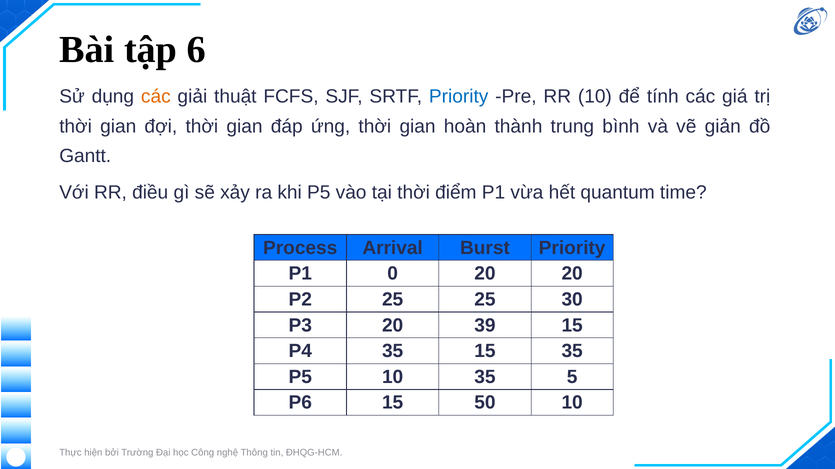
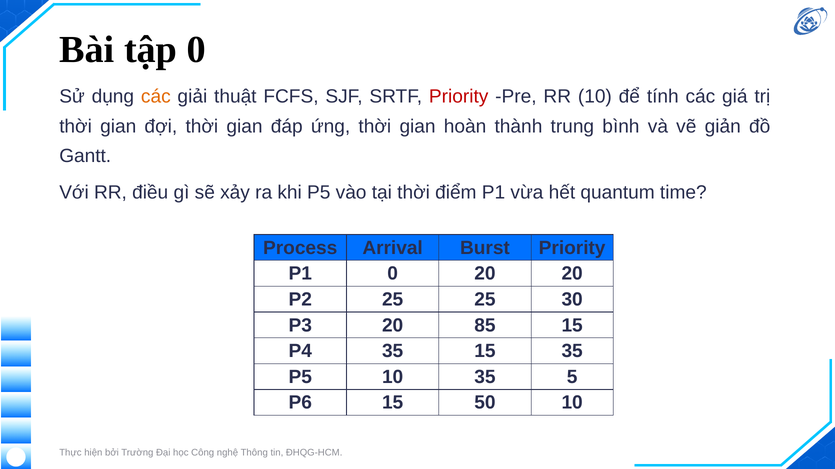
tập 6: 6 -> 0
Priority at (459, 97) colour: blue -> red
39: 39 -> 85
